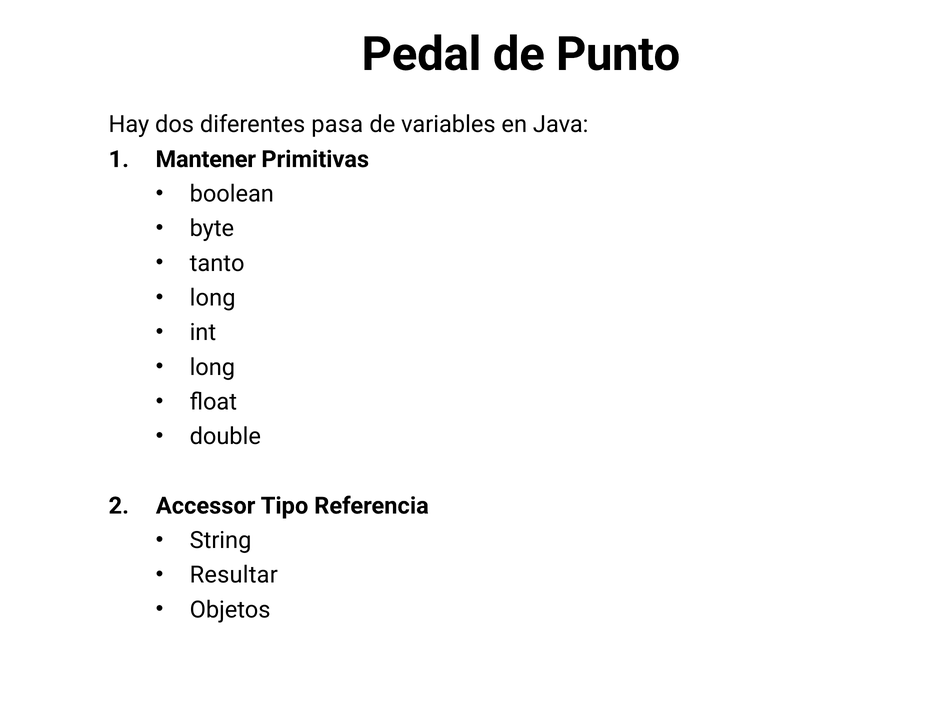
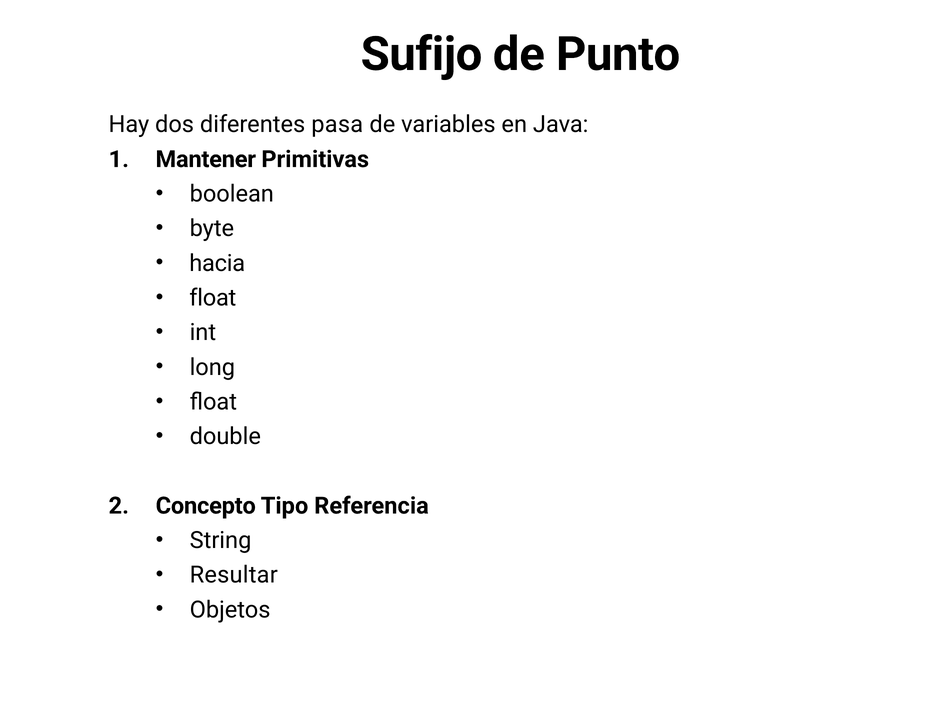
Pedal: Pedal -> Sufijo
tanto: tanto -> hacia
long at (213, 298): long -> float
Accessor: Accessor -> Concepto
